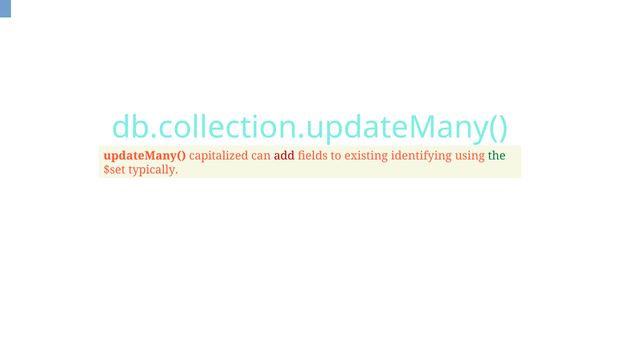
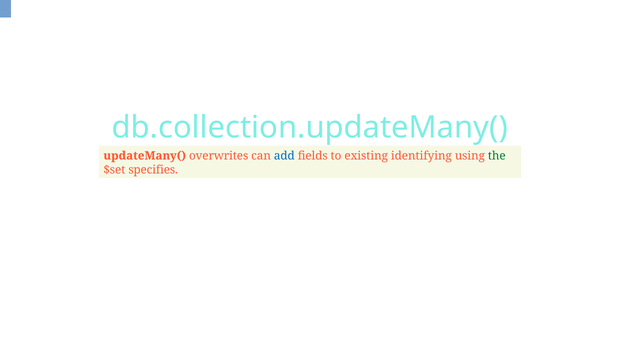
capitalized: capitalized -> overwrites
add colour: red -> blue
typically: typically -> specifies
